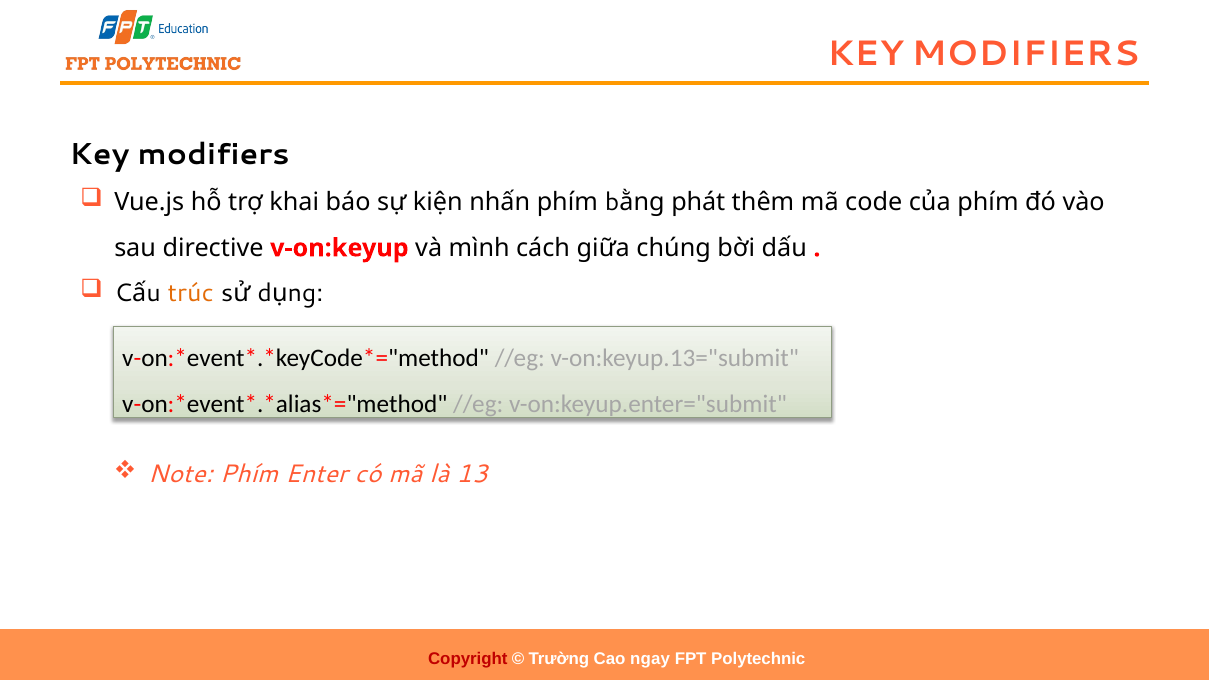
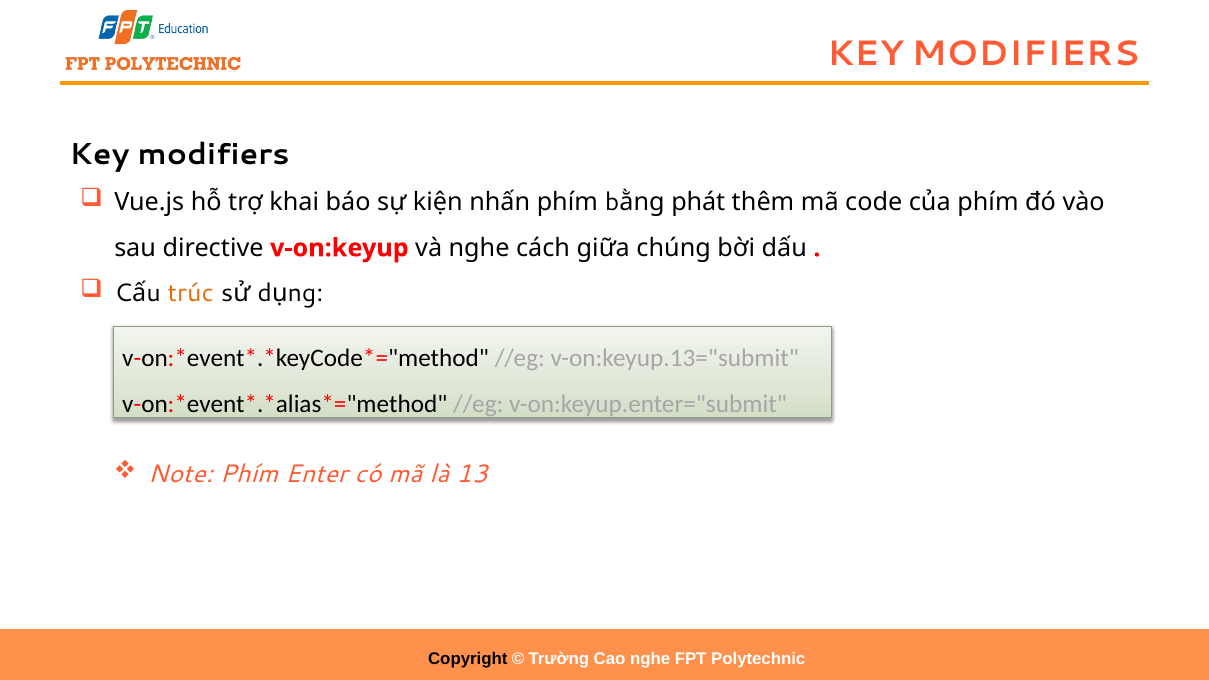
và mình: mình -> nghe
Copyright colour: red -> black
Cao ngay: ngay -> nghe
